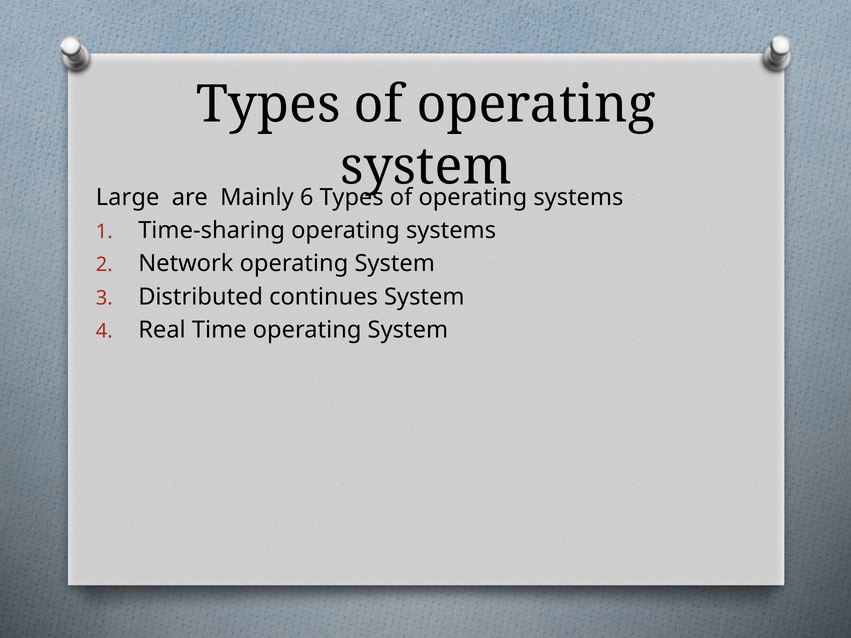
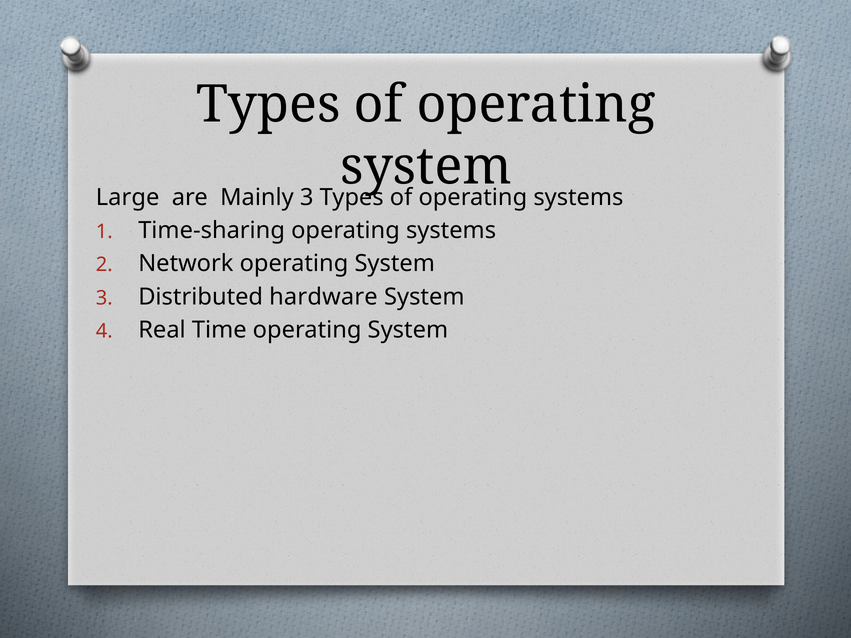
Mainly 6: 6 -> 3
continues: continues -> hardware
